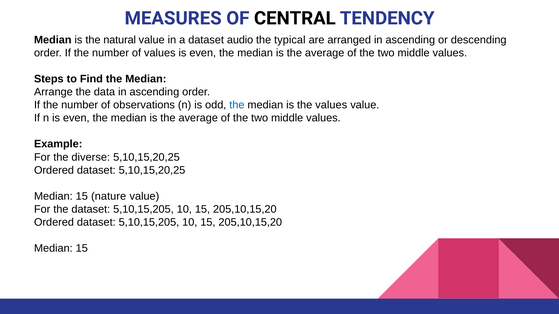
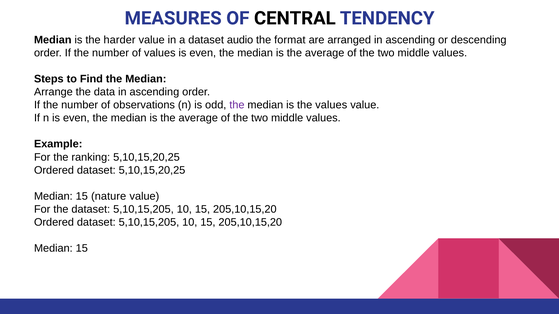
natural: natural -> harder
typical: typical -> format
the at (237, 105) colour: blue -> purple
diverse: diverse -> ranking
